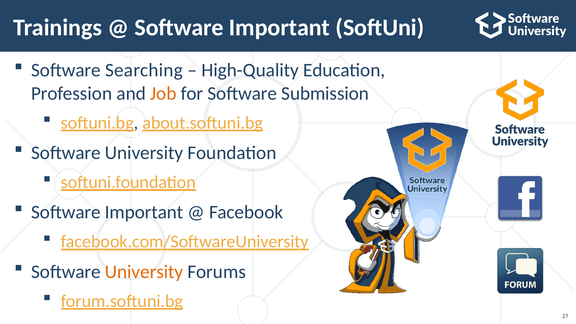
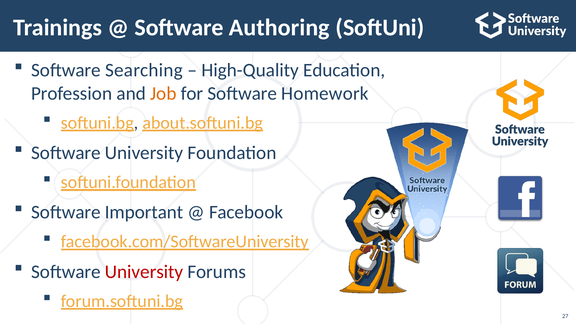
Important at (279, 28): Important -> Authoring
Submission: Submission -> Homework
University at (144, 272) colour: orange -> red
